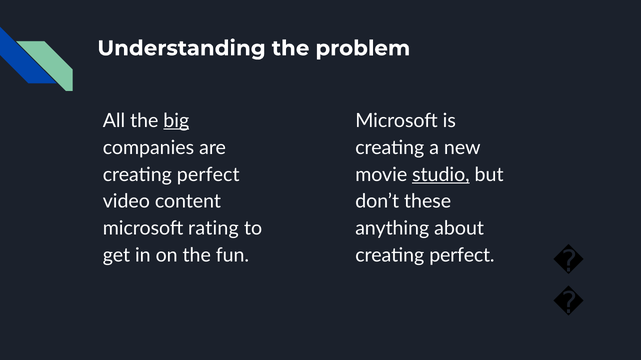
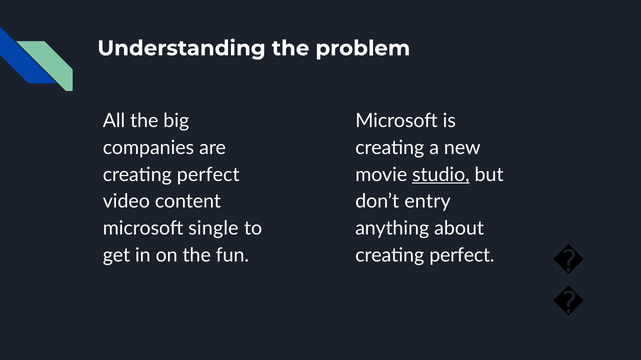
big underline: present -> none
these: these -> entry
rating: rating -> single
